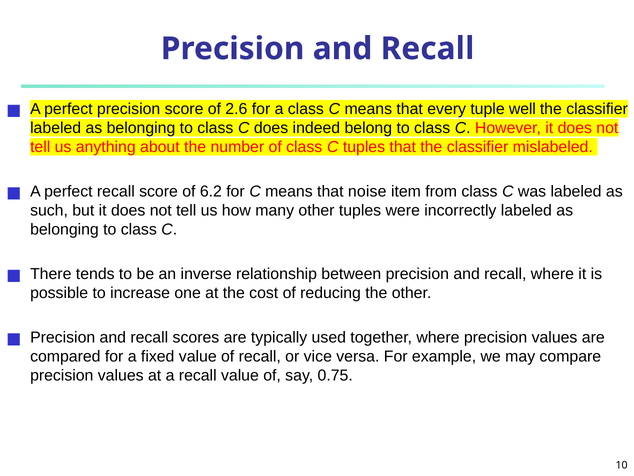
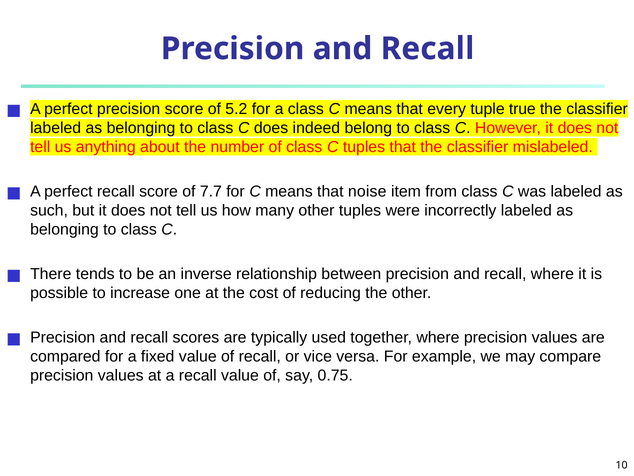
2.6: 2.6 -> 5.2
well: well -> true
6.2: 6.2 -> 7.7
